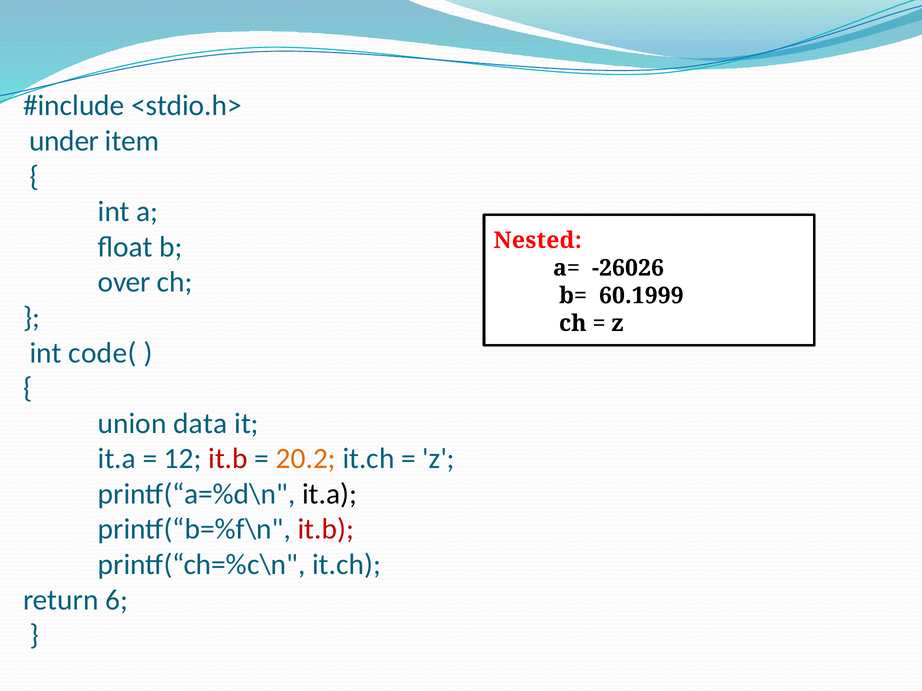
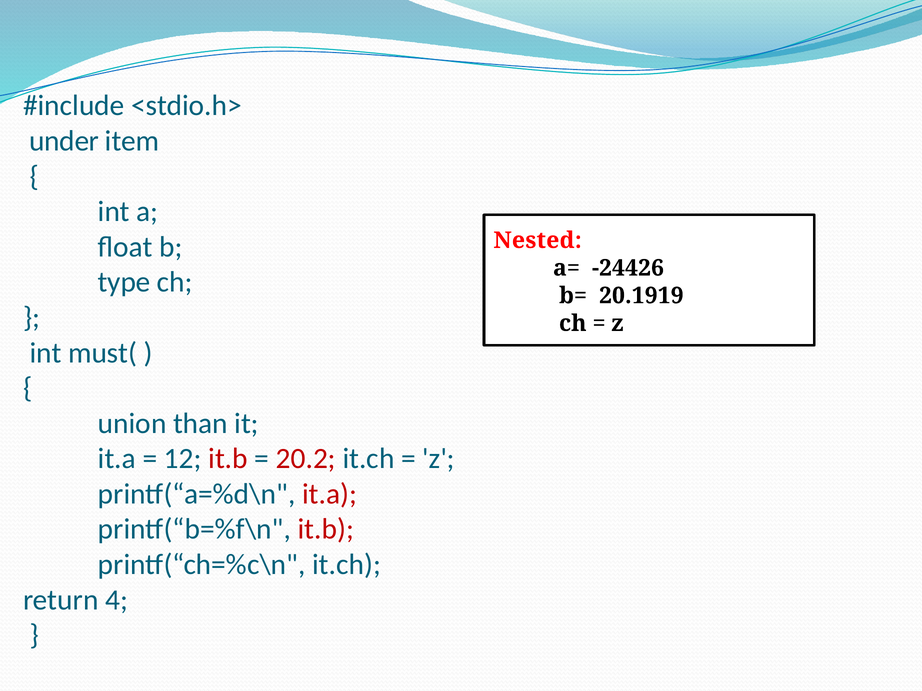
-26026: -26026 -> -24426
over: over -> type
60.1999: 60.1999 -> 20.1919
code(: code( -> must(
data: data -> than
20.2 colour: orange -> red
it.a at (329, 494) colour: black -> red
6: 6 -> 4
